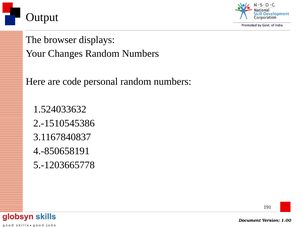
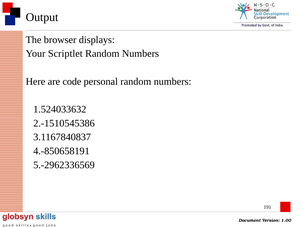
Changes: Changes -> Scriptlet
5.-1203665778: 5.-1203665778 -> 5.-2962336569
